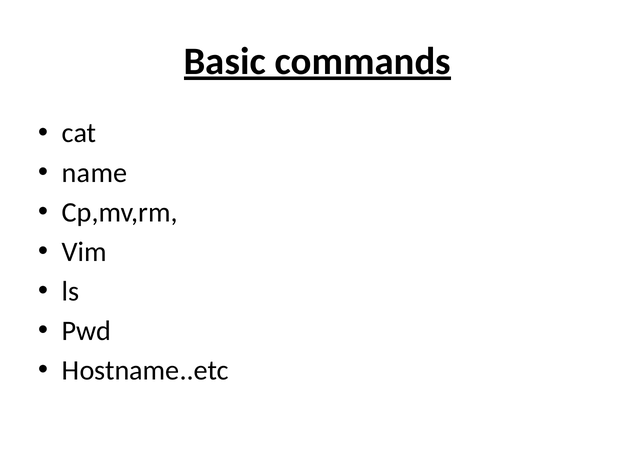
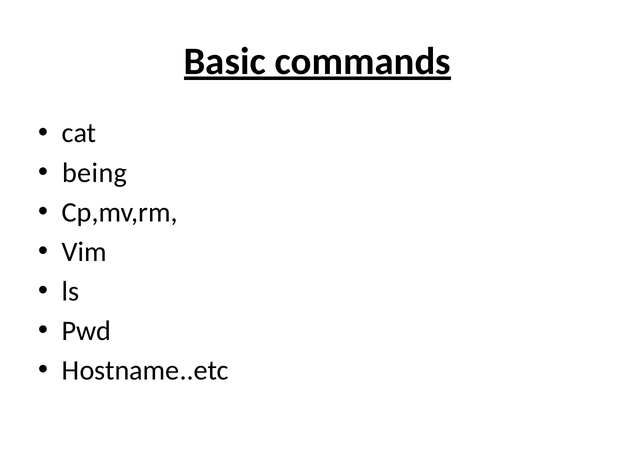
name: name -> being
